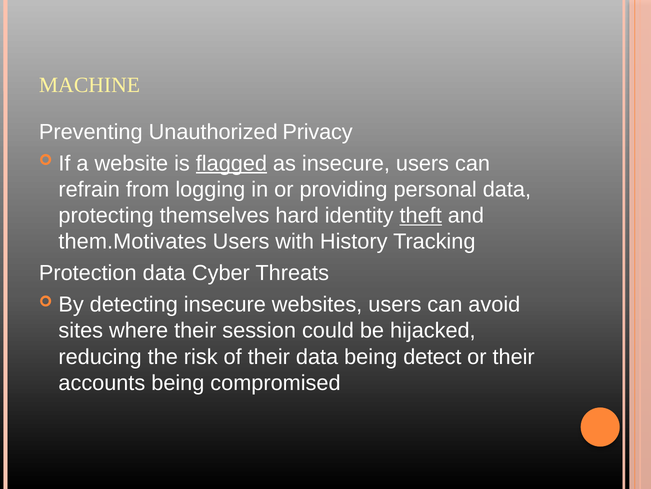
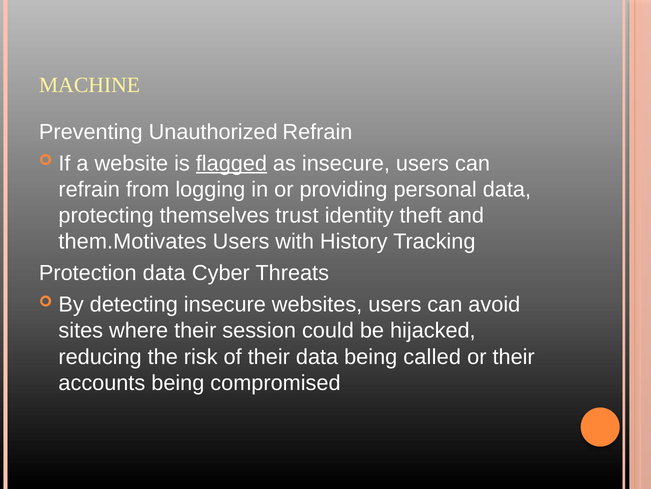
Unauthorized Privacy: Privacy -> Refrain
hard: hard -> trust
theft underline: present -> none
detect: detect -> called
